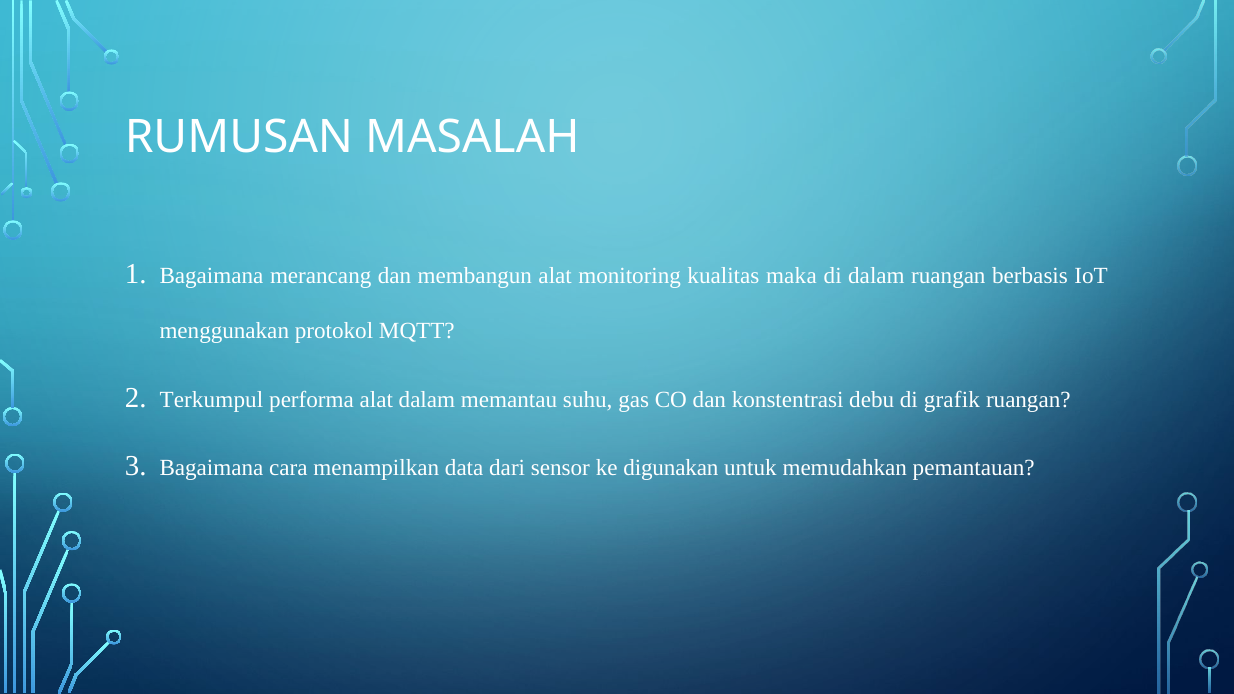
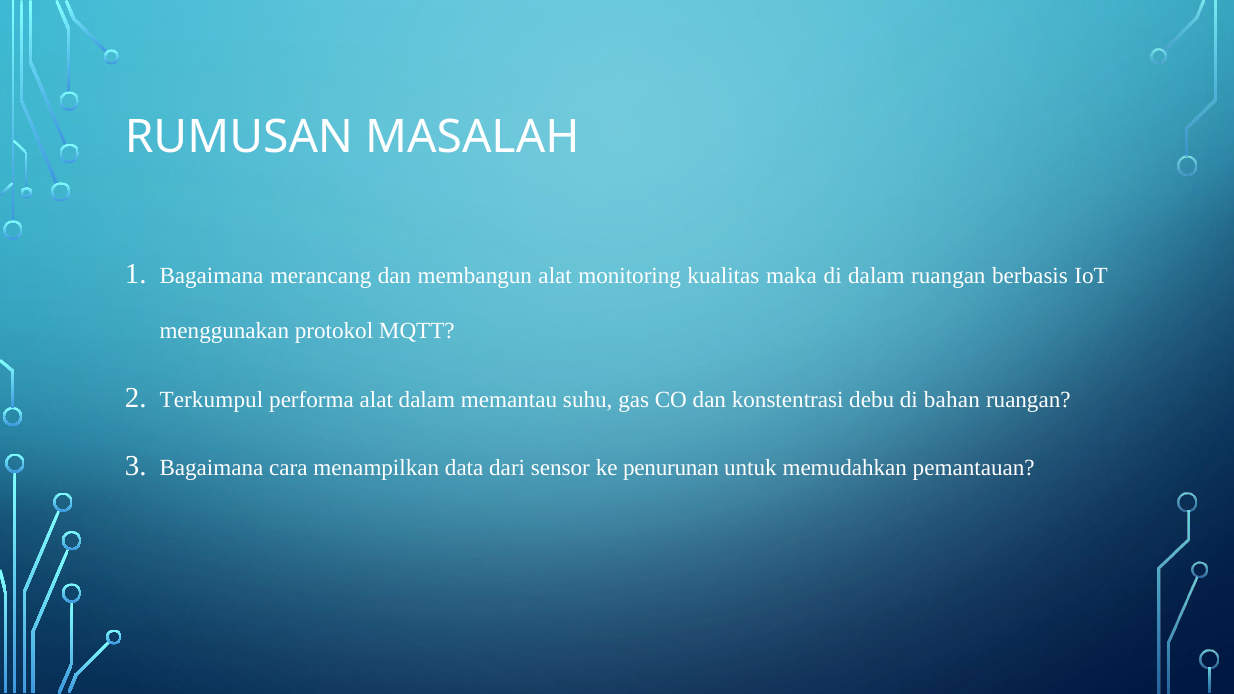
grafik: grafik -> bahan
digunakan: digunakan -> penurunan
